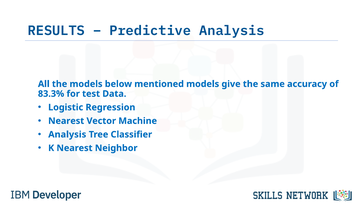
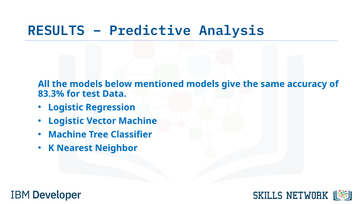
Nearest at (66, 121): Nearest -> Logistic
Analysis at (67, 135): Analysis -> Machine
